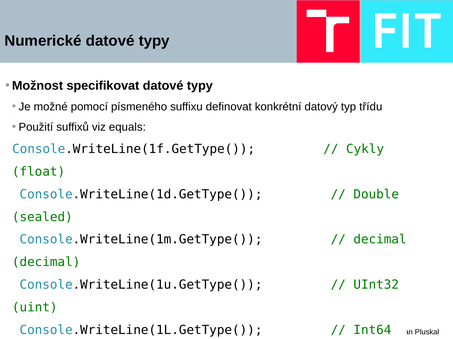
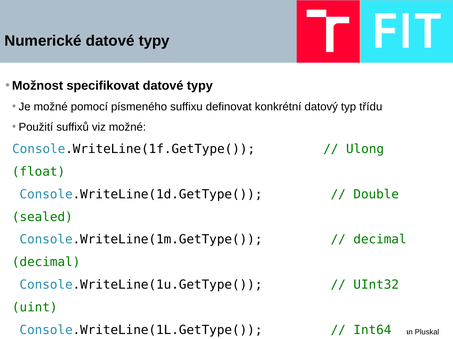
viz equals: equals -> možné
Cykly at (365, 149): Cykly -> Ulong
